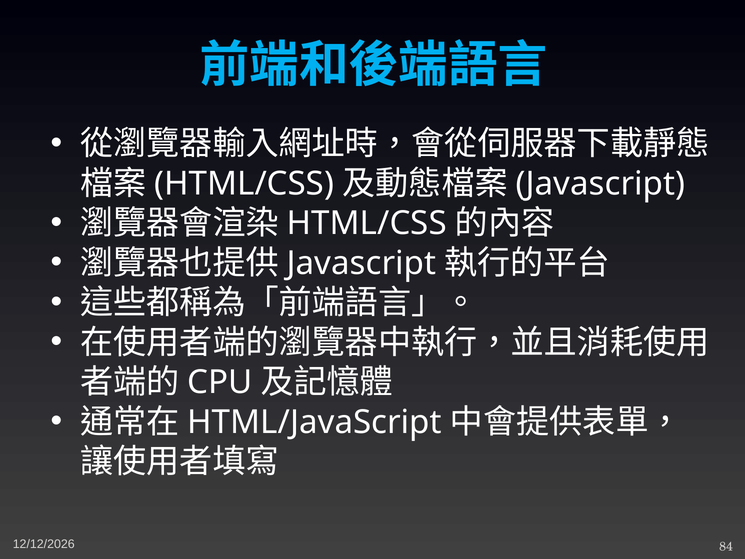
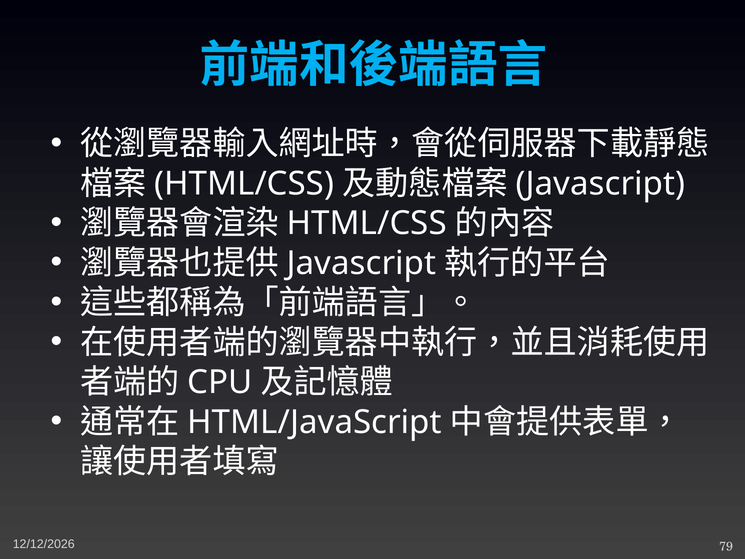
84: 84 -> 79
